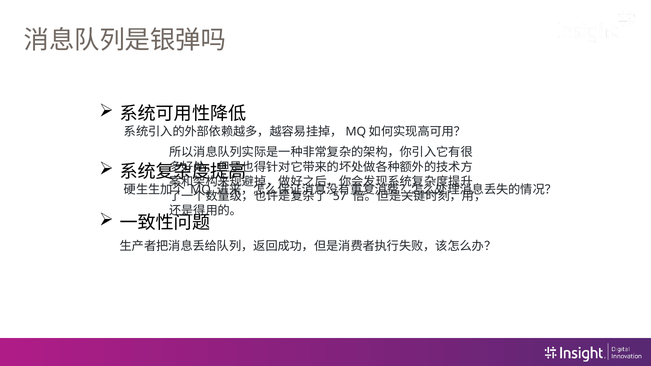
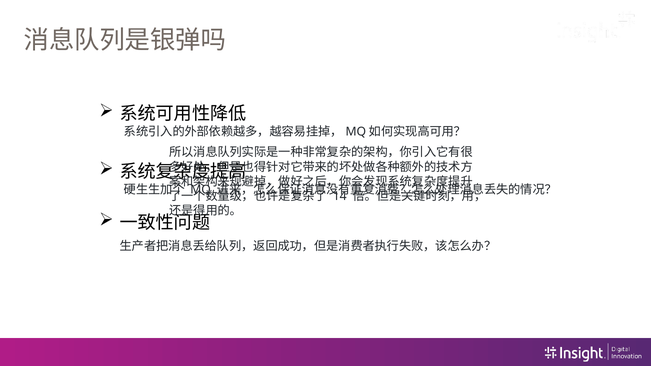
57: 57 -> 14
